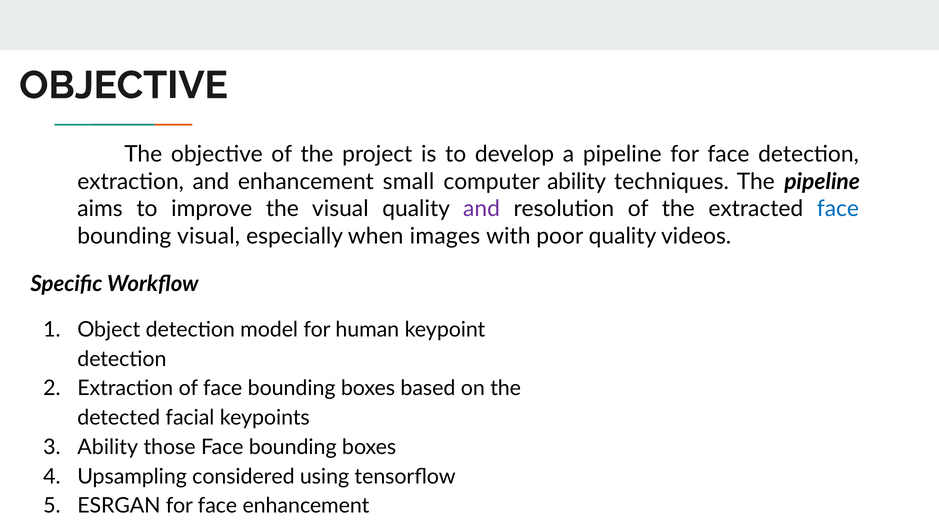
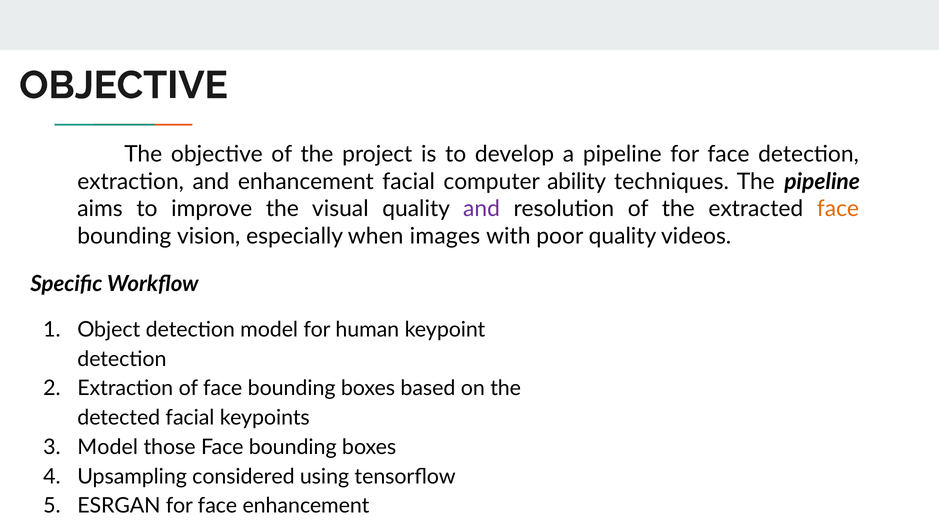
enhancement small: small -> facial
face at (838, 209) colour: blue -> orange
bounding visual: visual -> vision
Ability at (108, 447): Ability -> Model
